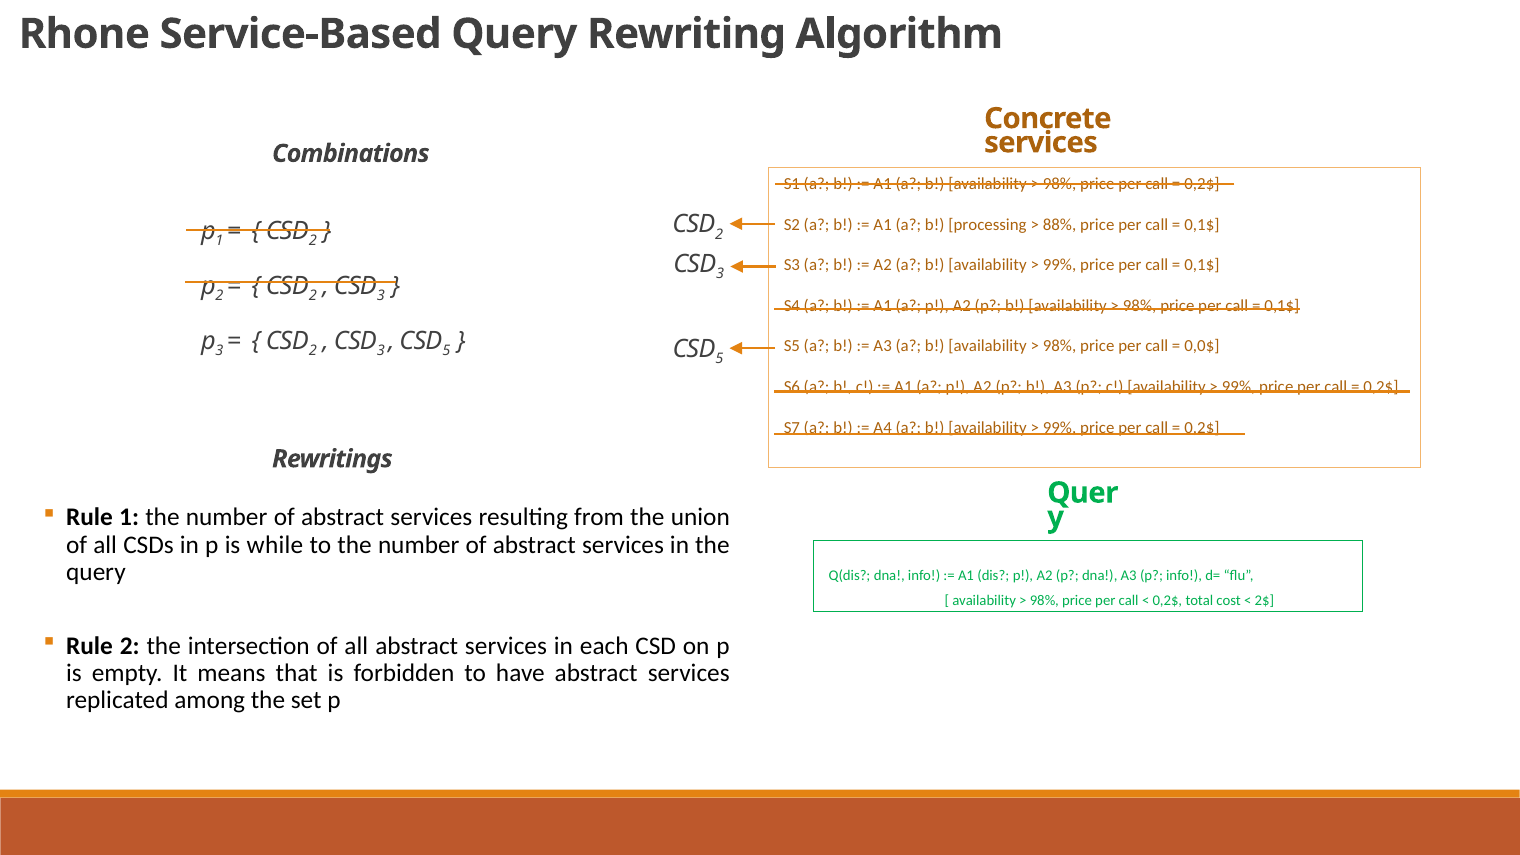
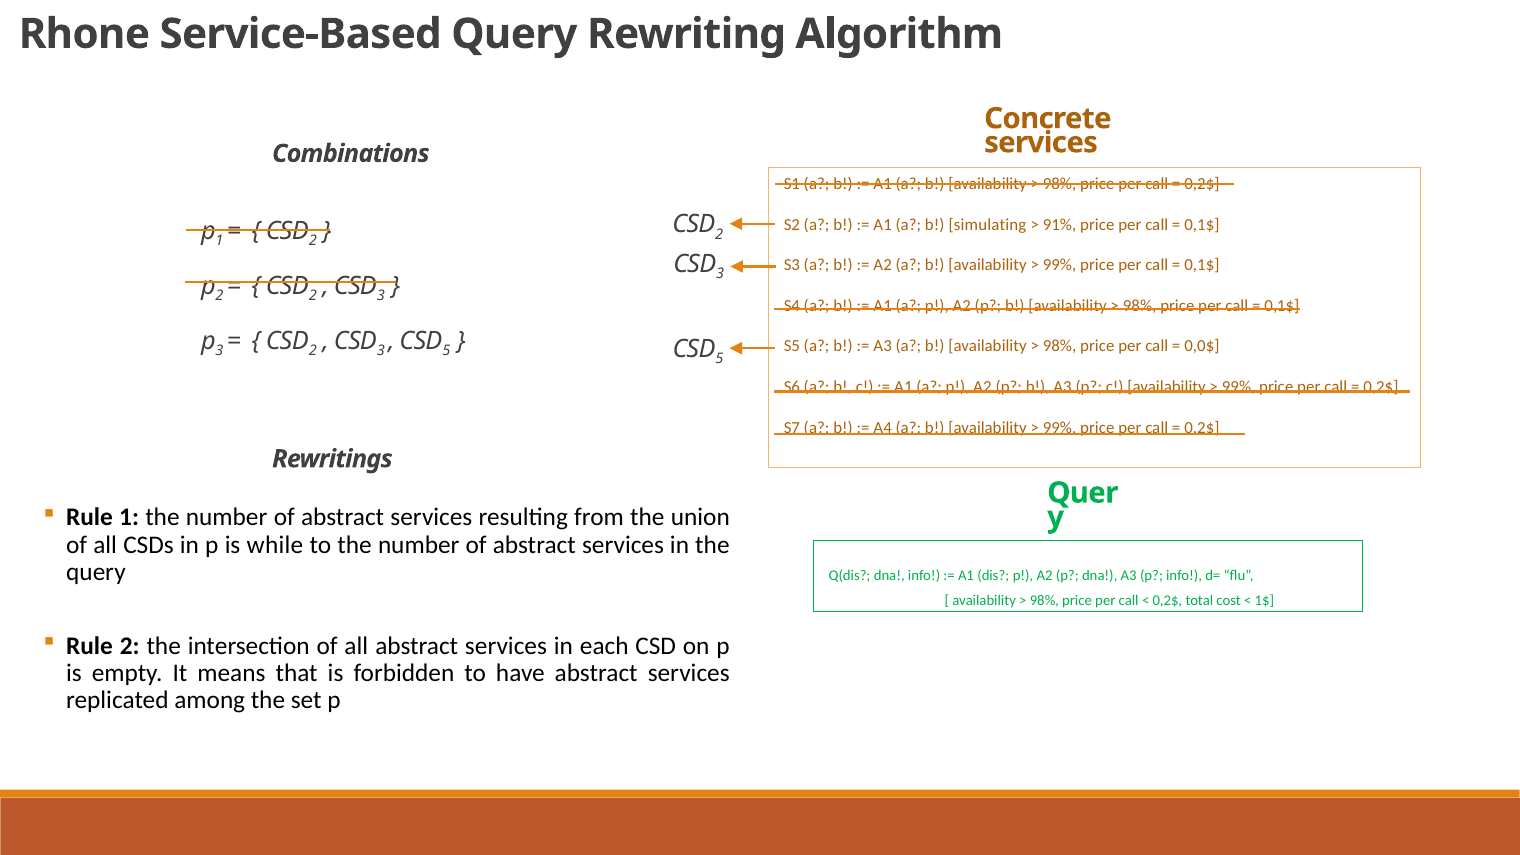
processing: processing -> simulating
88%: 88% -> 91%
2$: 2$ -> 1$
